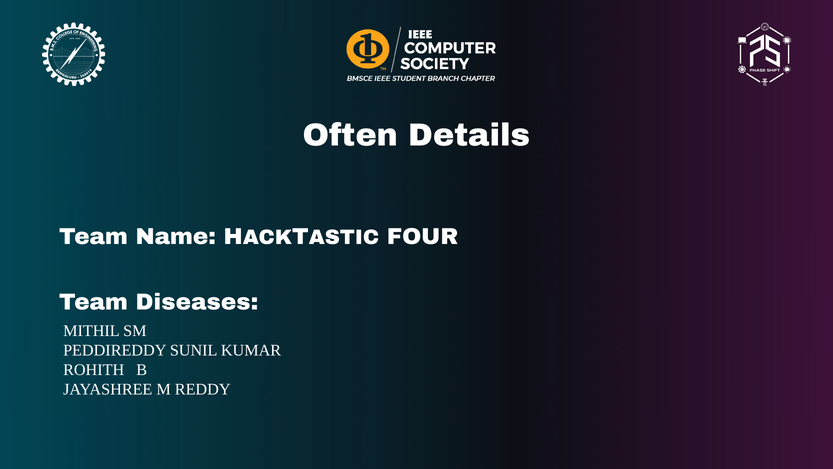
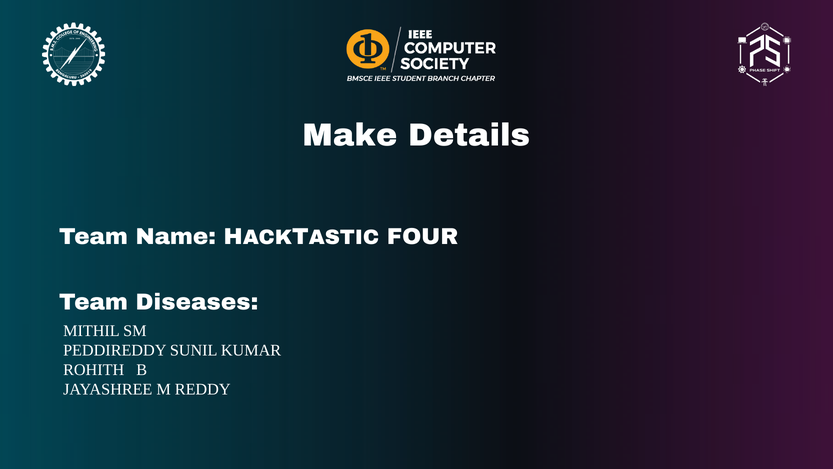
Often: Often -> Make
